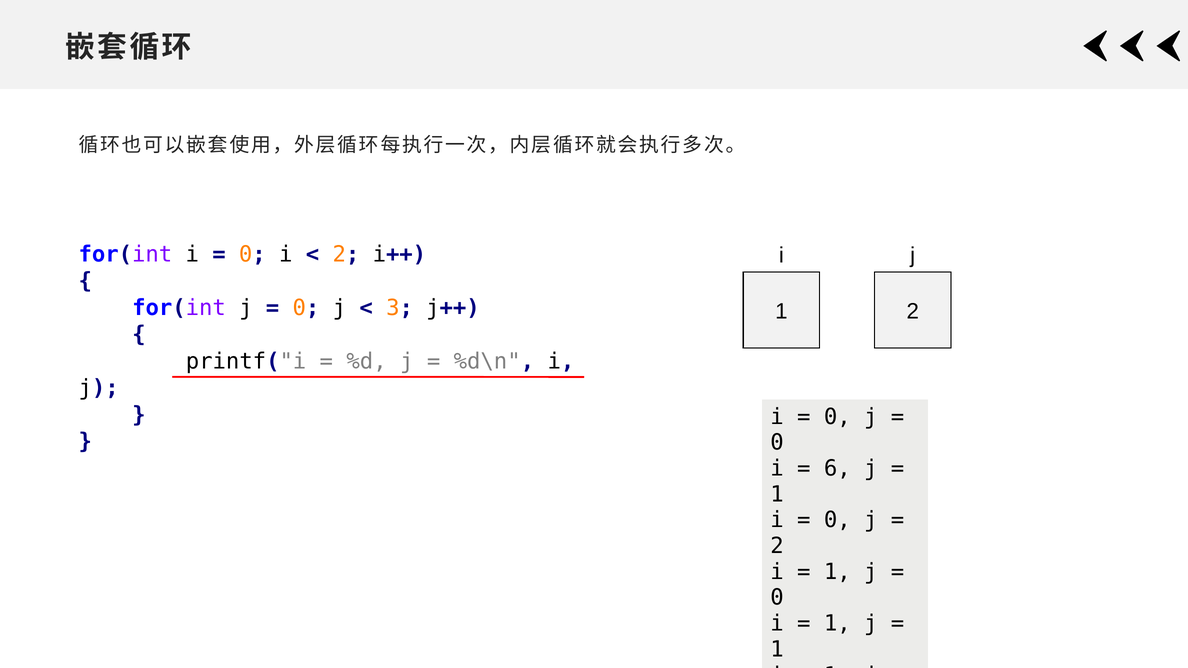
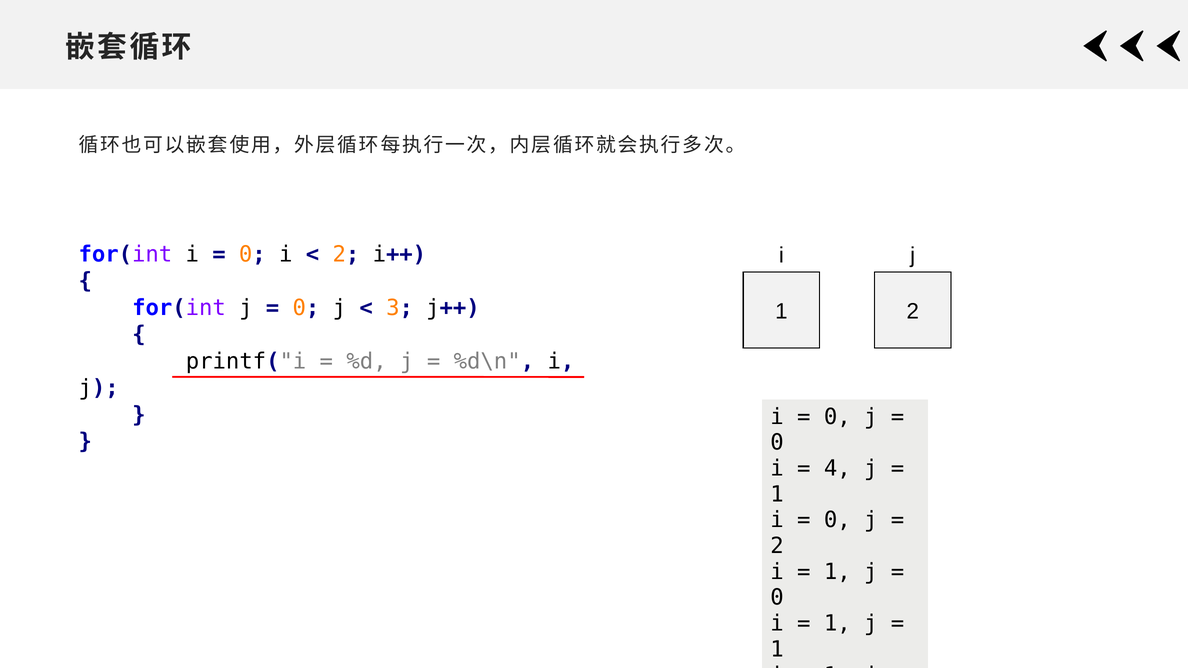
6: 6 -> 4
